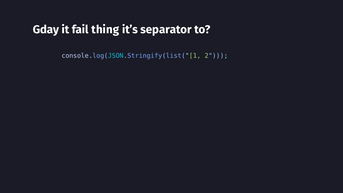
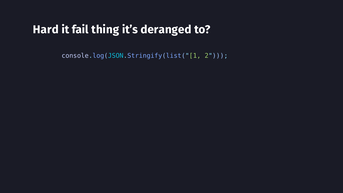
Gday: Gday -> Hard
separator: separator -> deranged
